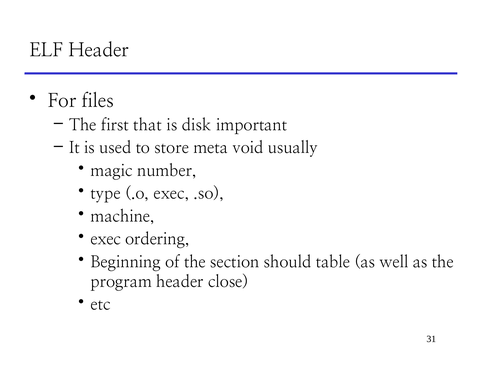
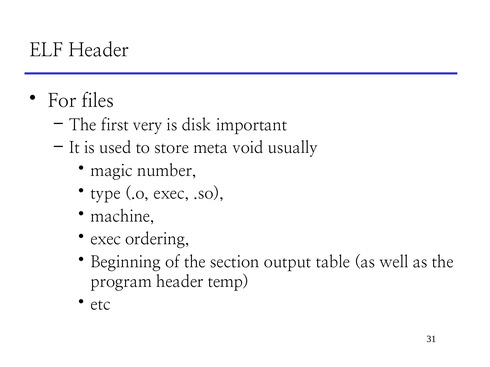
that: that -> very
should: should -> output
close: close -> temp
